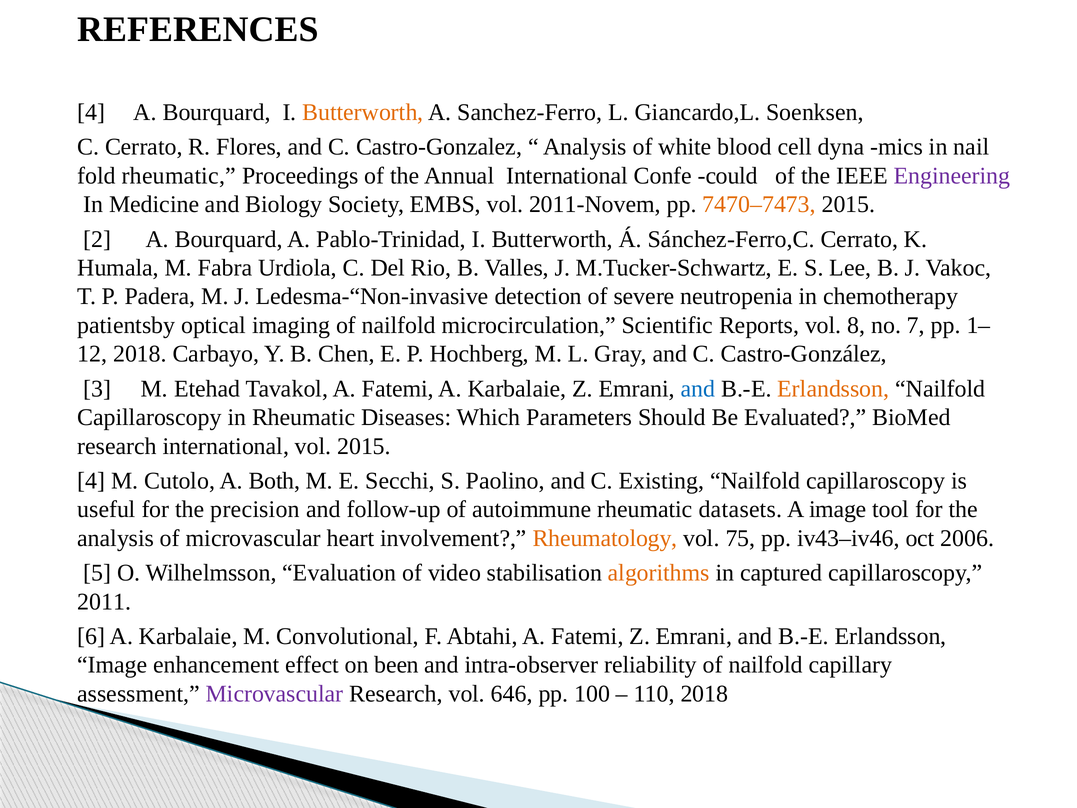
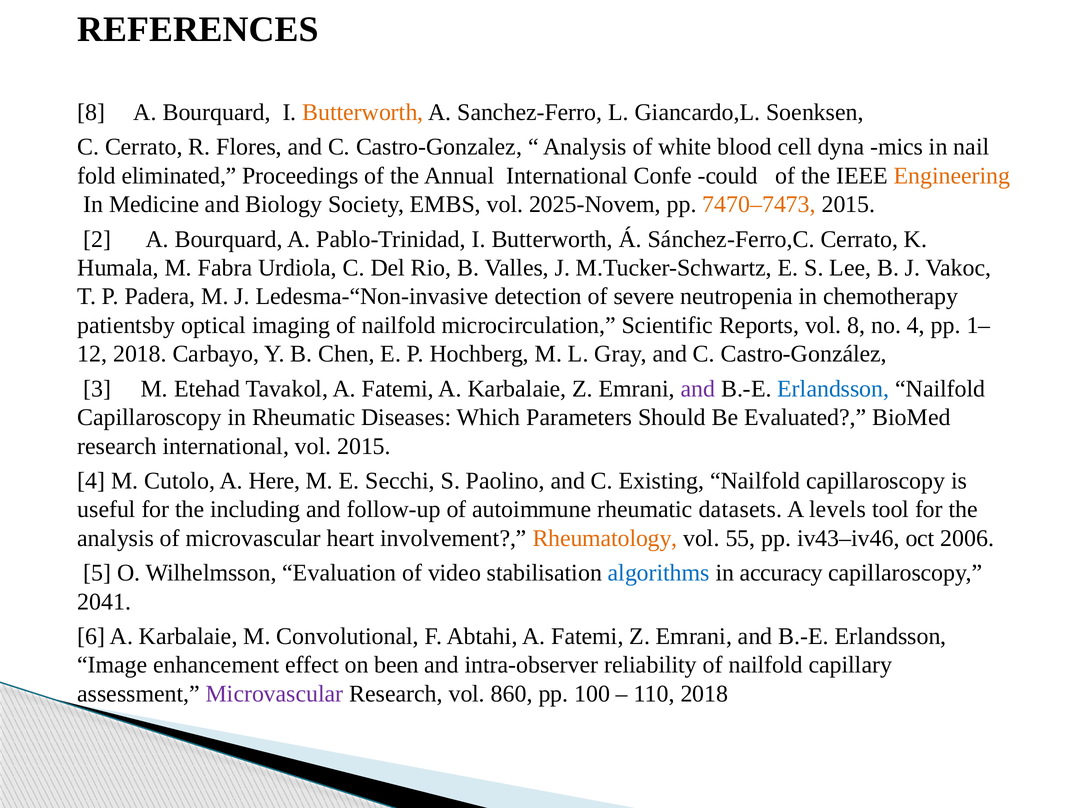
4 at (91, 112): 4 -> 8
fold rheumatic: rheumatic -> eliminated
Engineering colour: purple -> orange
2011-Novem: 2011-Novem -> 2025-Novem
no 7: 7 -> 4
and at (698, 389) colour: blue -> purple
Erlandsson at (833, 389) colour: orange -> blue
Both: Both -> Here
precision: precision -> including
A image: image -> levels
75: 75 -> 55
algorithms colour: orange -> blue
captured: captured -> accuracy
2011: 2011 -> 2041
646: 646 -> 860
